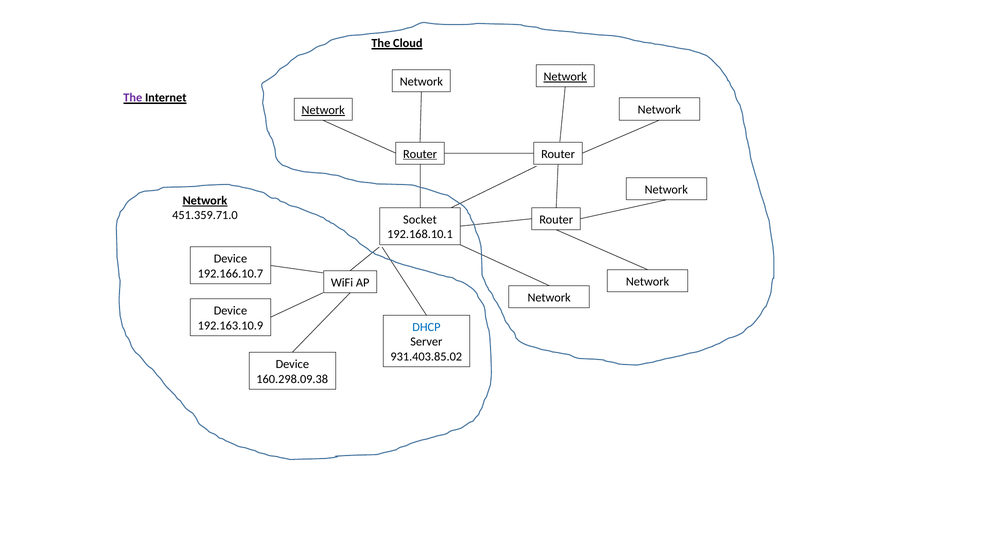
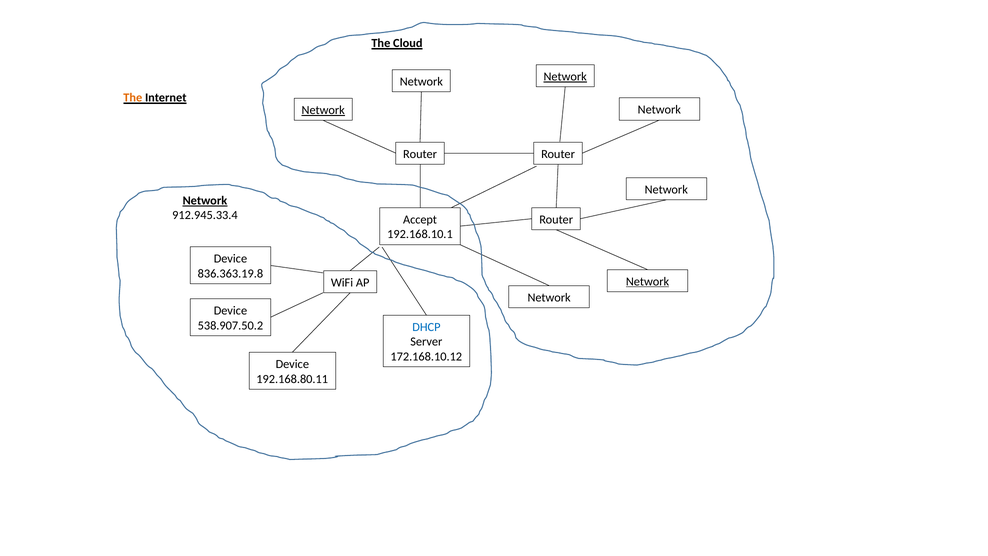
The at (133, 98) colour: purple -> orange
Router at (420, 154) underline: present -> none
451.359.71.0: 451.359.71.0 -> 912.945.33.4
Socket: Socket -> Accept
192.166.10.7: 192.166.10.7 -> 836.363.19.8
Network at (648, 281) underline: none -> present
192.163.10.9: 192.163.10.9 -> 538.907.50.2
931.403.85.02: 931.403.85.02 -> 172.168.10.12
160.298.09.38: 160.298.09.38 -> 192.168.80.11
